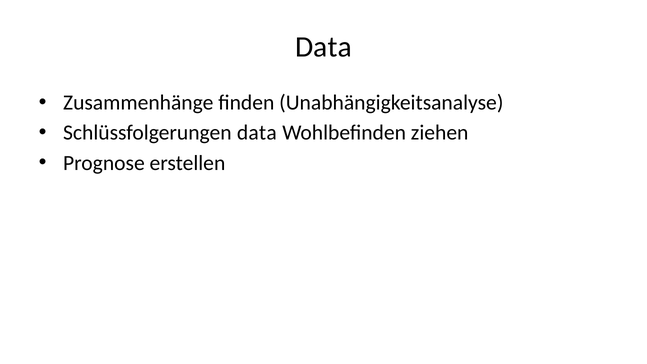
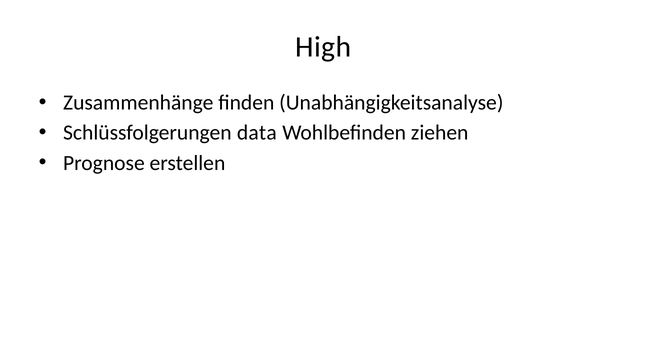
Data at (323, 47): Data -> High
